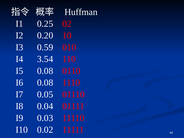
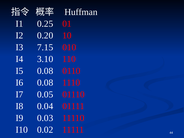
02: 02 -> 01
0.59: 0.59 -> 7.15
3.54: 3.54 -> 3.10
